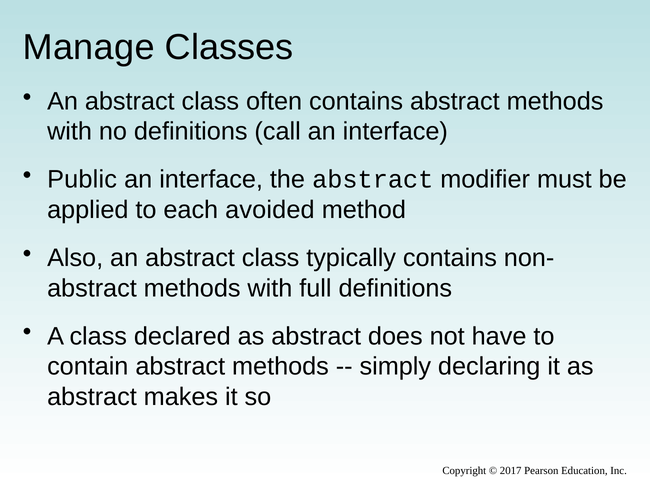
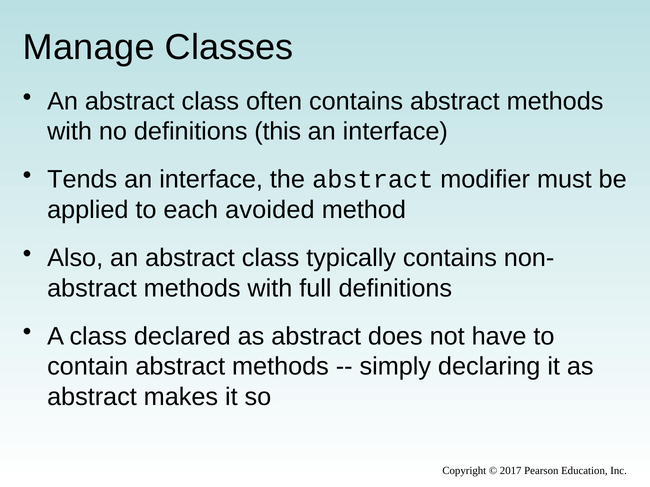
call: call -> this
Public: Public -> Tends
